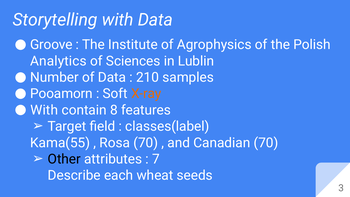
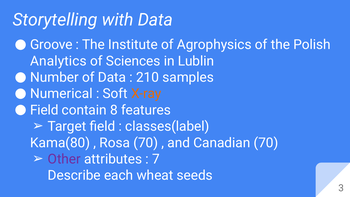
Pooamorn: Pooamorn -> Numerical
With at (44, 110): With -> Field
Kama(55: Kama(55 -> Kama(80
Other colour: black -> purple
